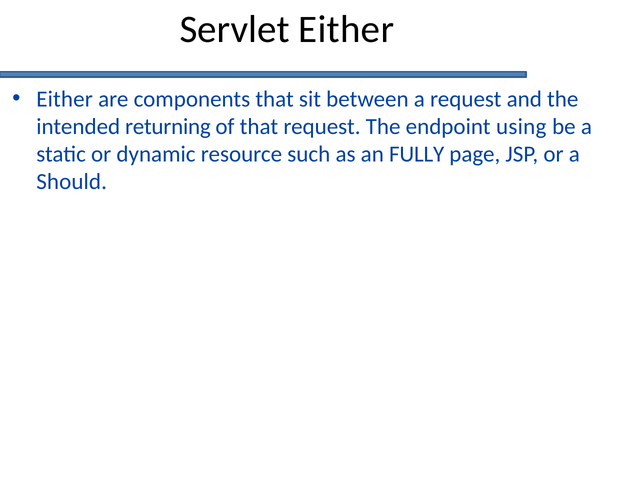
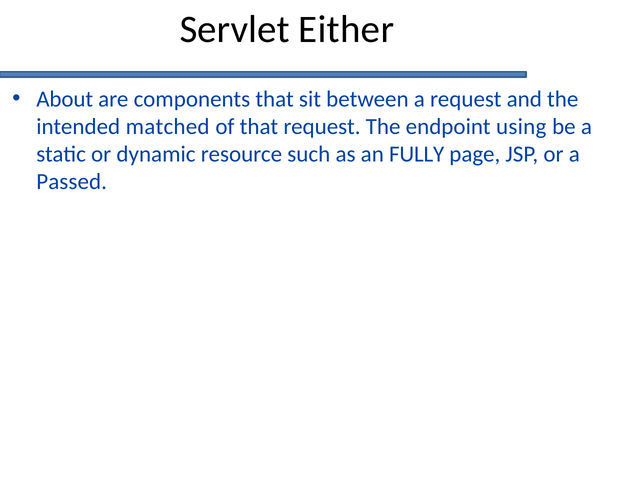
Either at (65, 99): Either -> About
returning: returning -> matched
Should: Should -> Passed
